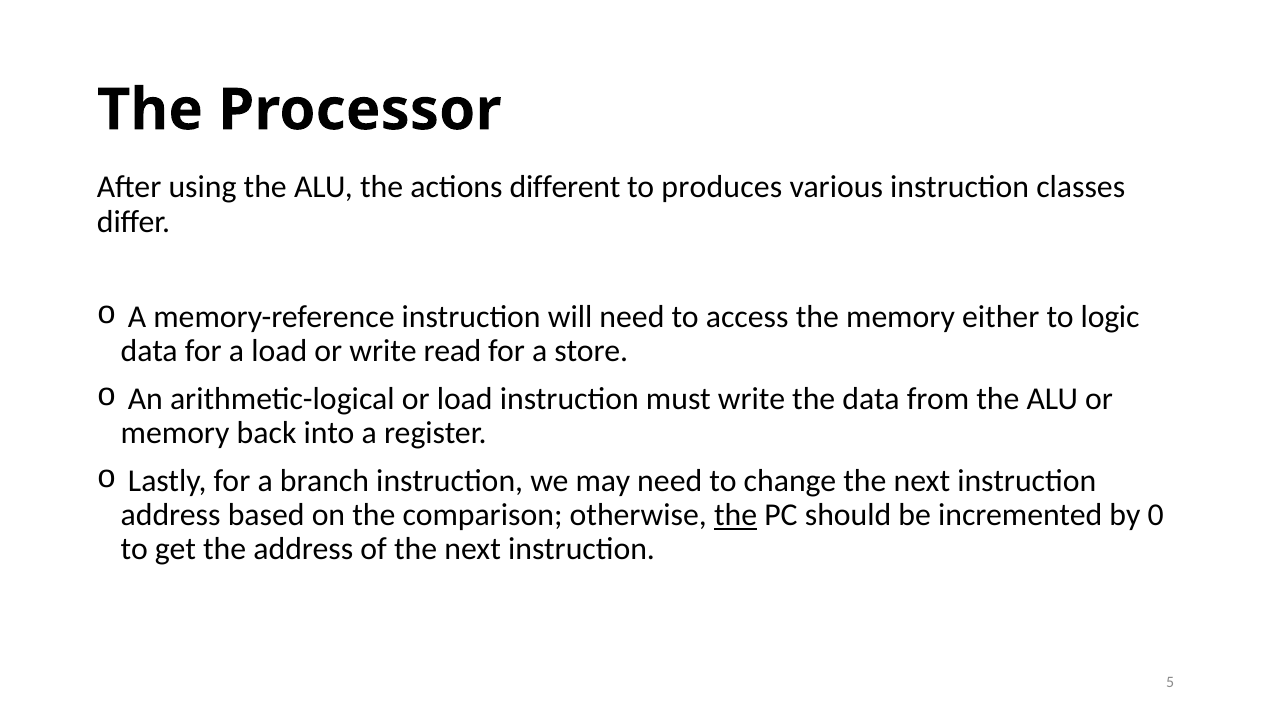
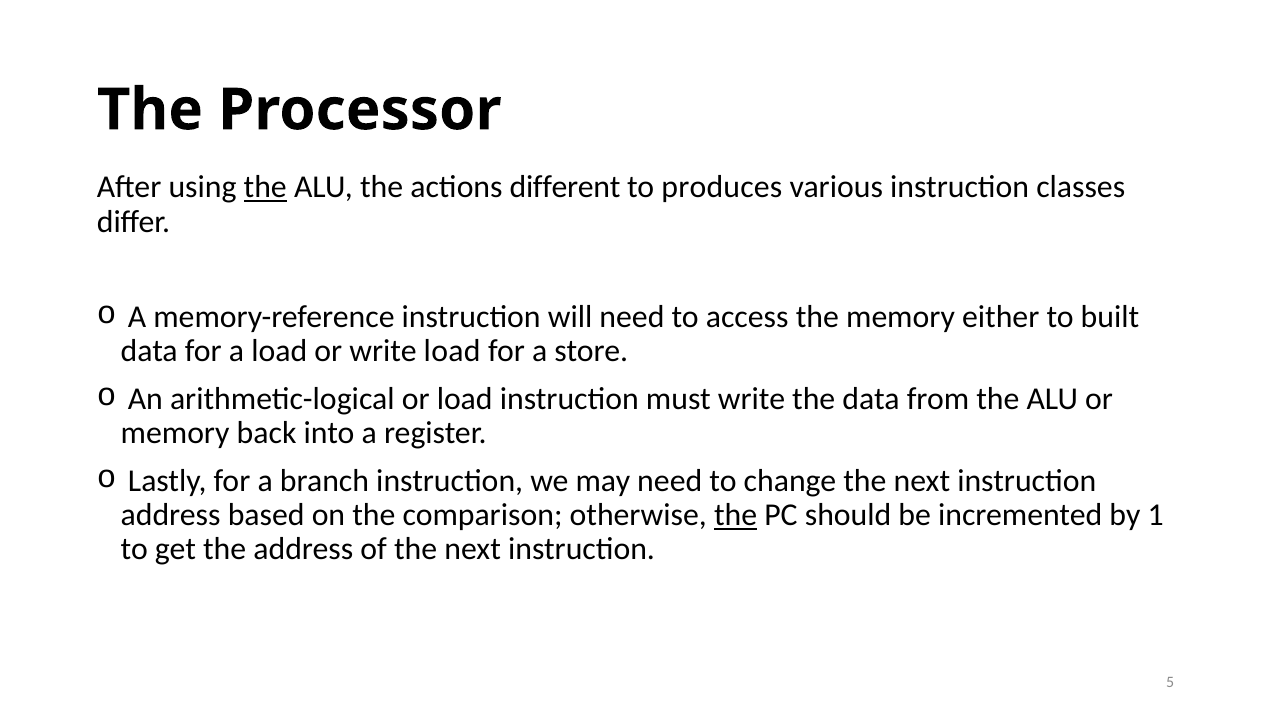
the at (265, 187) underline: none -> present
logic: logic -> built
write read: read -> load
0: 0 -> 1
